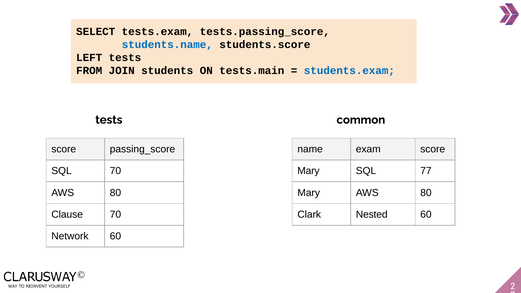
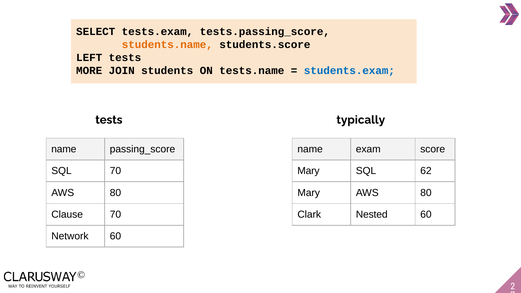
students.name colour: blue -> orange
FROM: FROM -> MORE
tests.main: tests.main -> tests.name
common: common -> typically
score at (64, 149): score -> name
77: 77 -> 62
